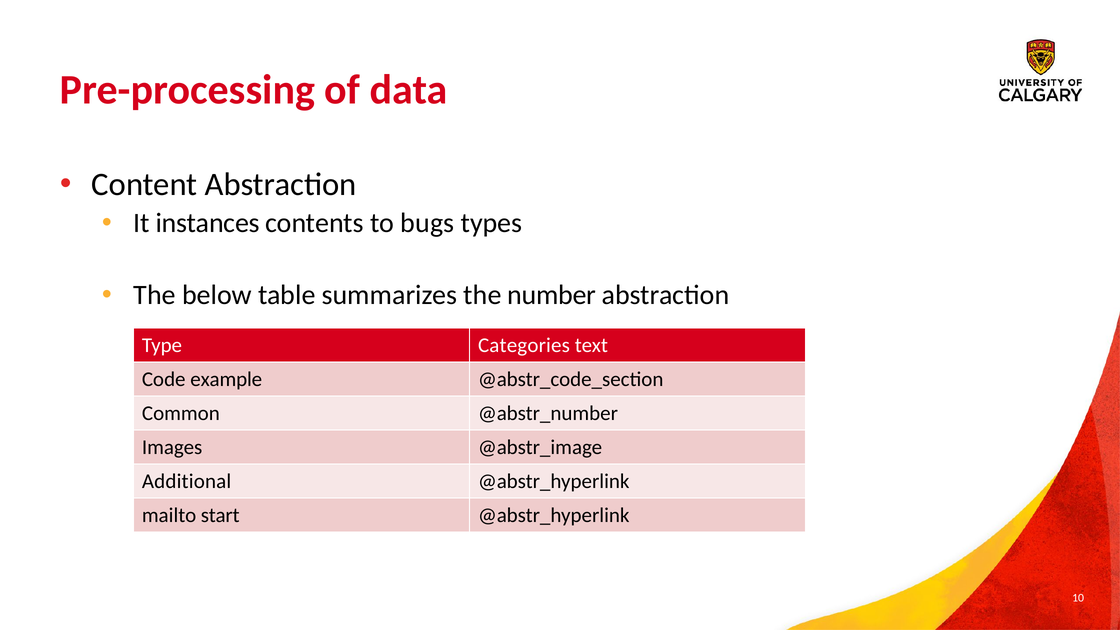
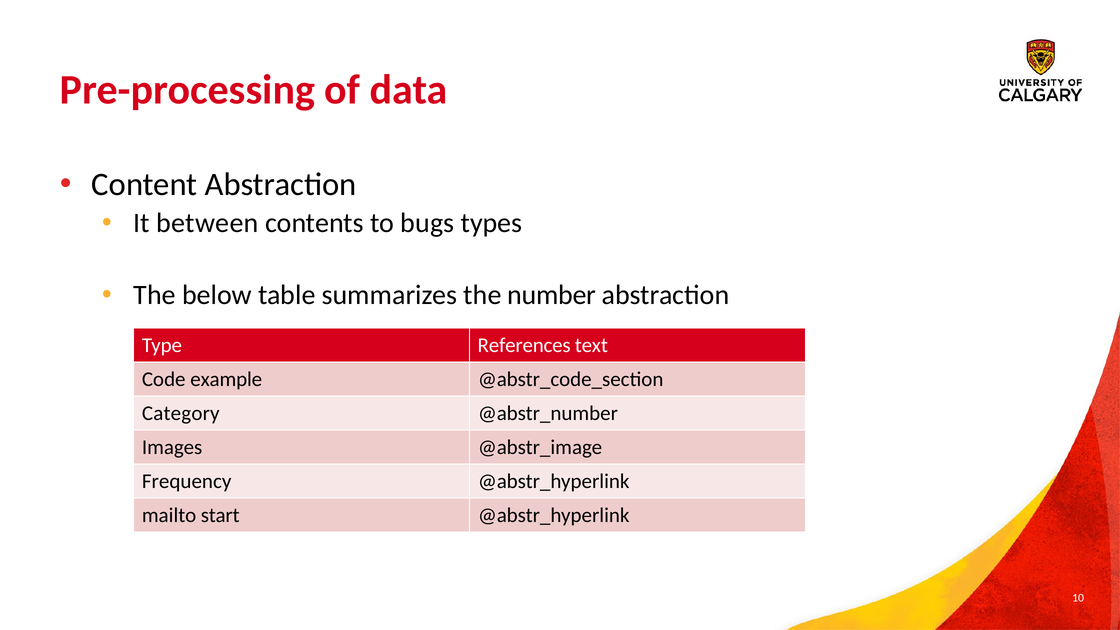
instances: instances -> between
Categories: Categories -> References
Common: Common -> Category
Additional: Additional -> Frequency
